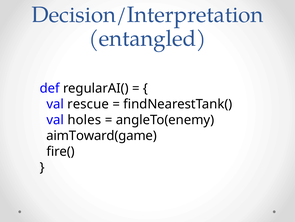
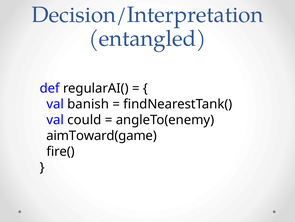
rescue: rescue -> banish
holes: holes -> could
